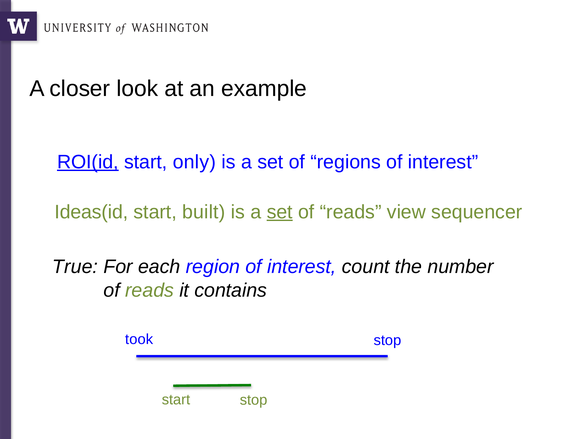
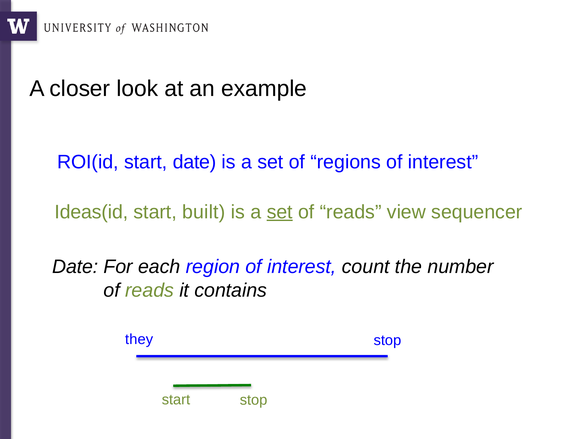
ROI(id underline: present -> none
start only: only -> date
True at (75, 267): True -> Date
took: took -> they
